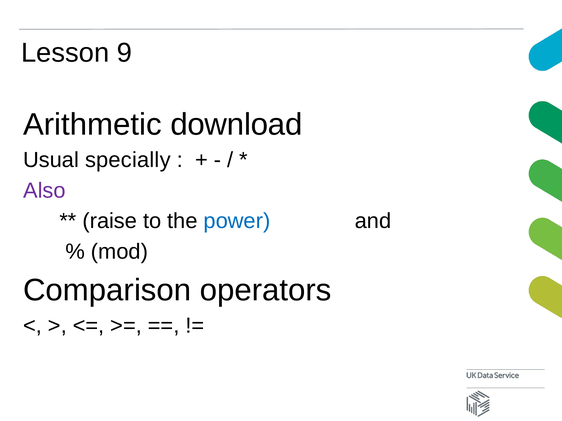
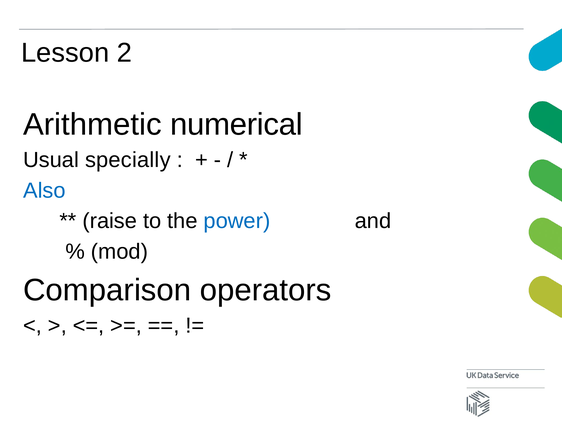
9: 9 -> 2
download: download -> numerical
Also colour: purple -> blue
